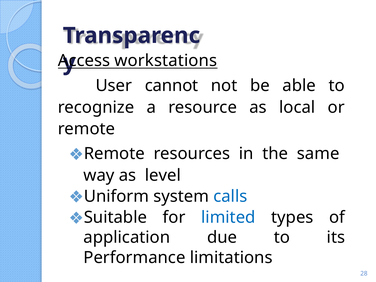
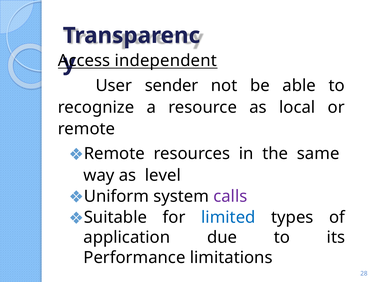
workstations: workstations -> independent
cannot: cannot -> sender
calls colour: blue -> purple
